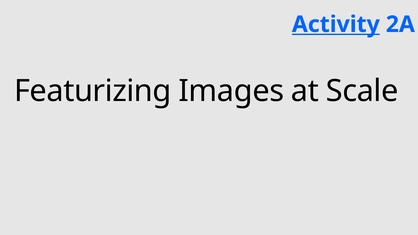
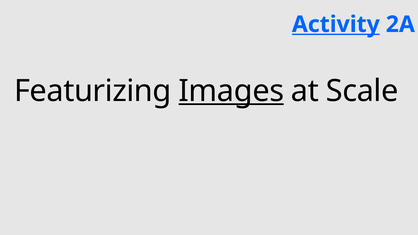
Images underline: none -> present
